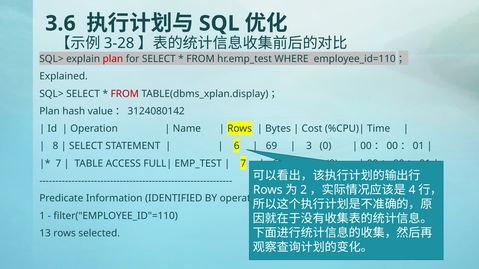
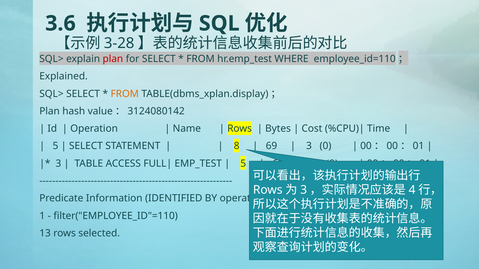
FROM at (125, 94) colour: red -> orange
8 at (55, 146): 8 -> 5
6: 6 -> 8
7 at (58, 164): 7 -> 3
7 at (243, 164): 7 -> 5
2 at (304, 190): 2 -> 3
